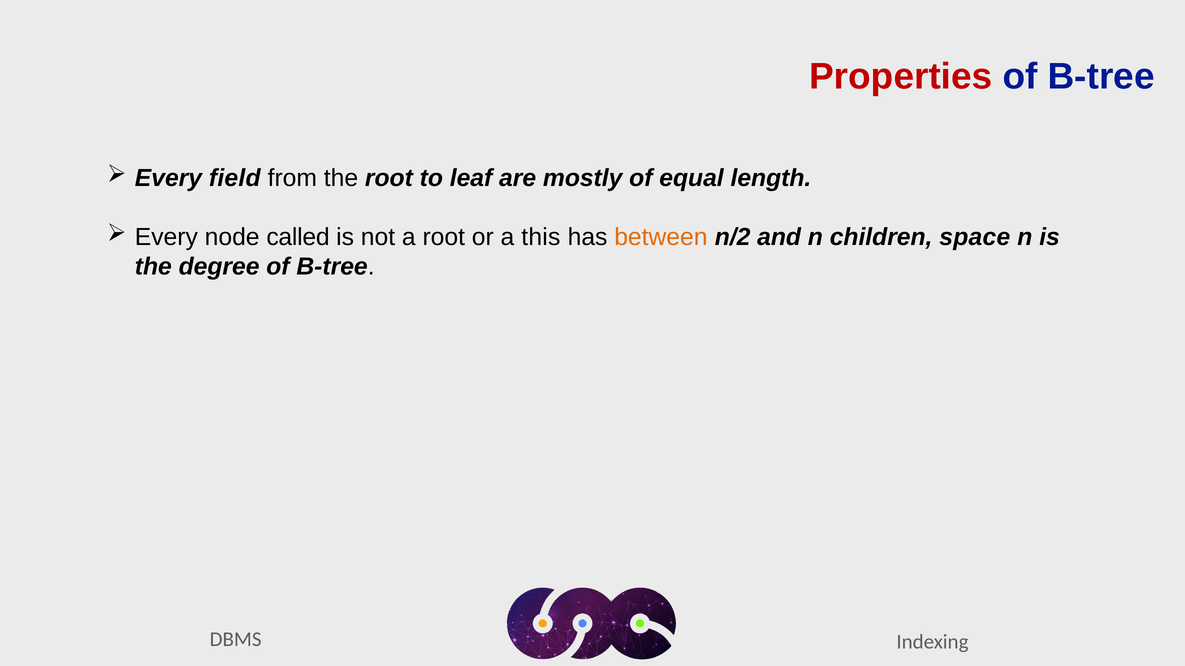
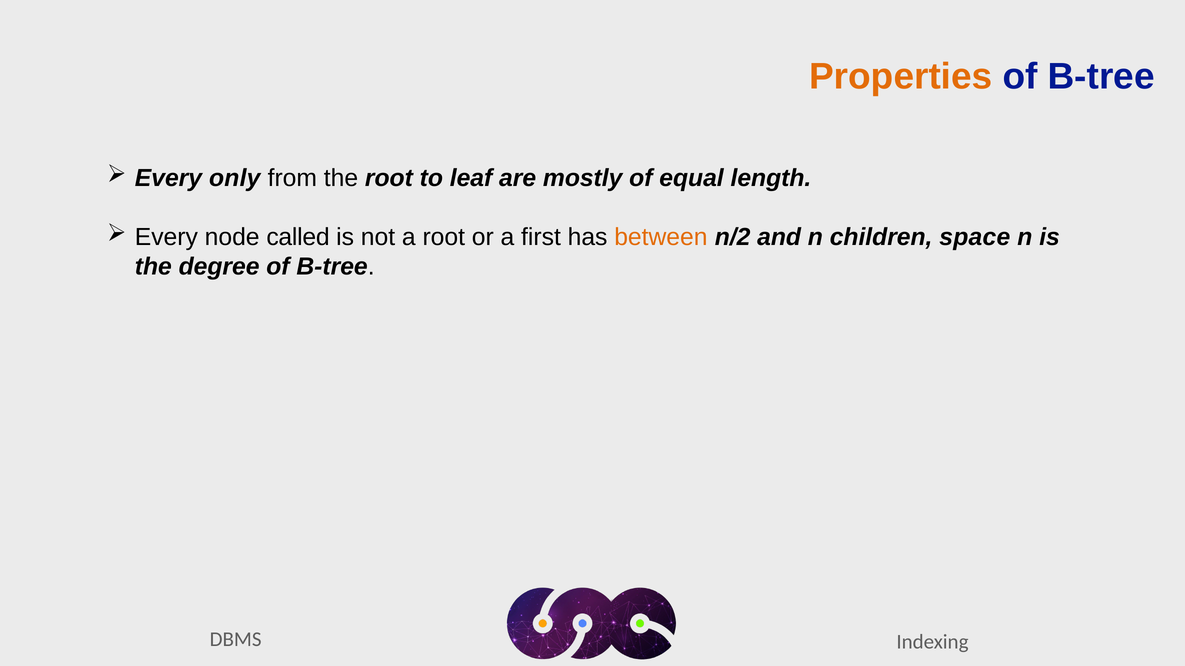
Properties colour: red -> orange
field: field -> only
this: this -> first
